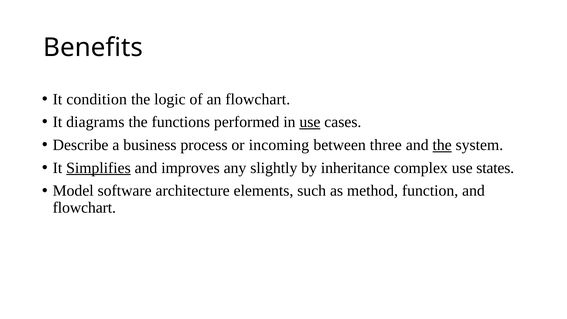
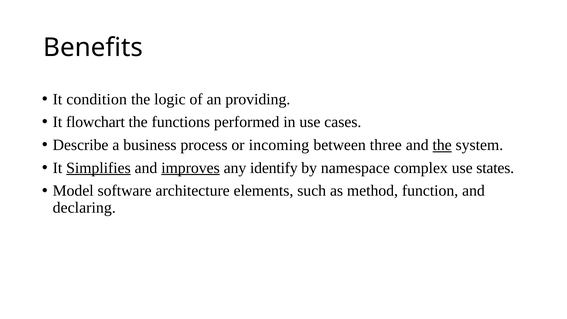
an flowchart: flowchart -> providing
diagrams: diagrams -> flowchart
use at (310, 122) underline: present -> none
improves underline: none -> present
slightly: slightly -> identify
inheritance: inheritance -> namespace
flowchart at (84, 208): flowchart -> declaring
